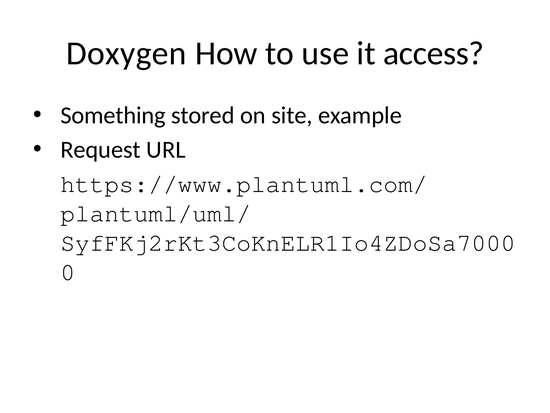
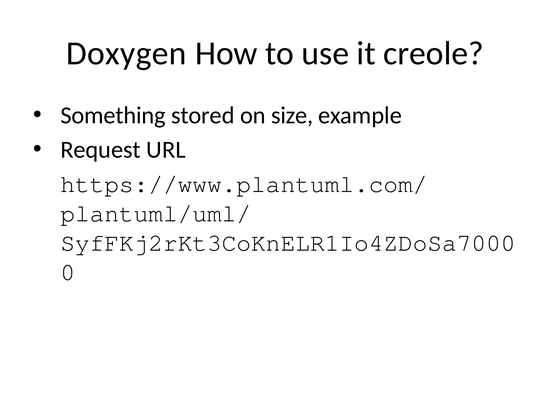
access: access -> creole
site: site -> size
